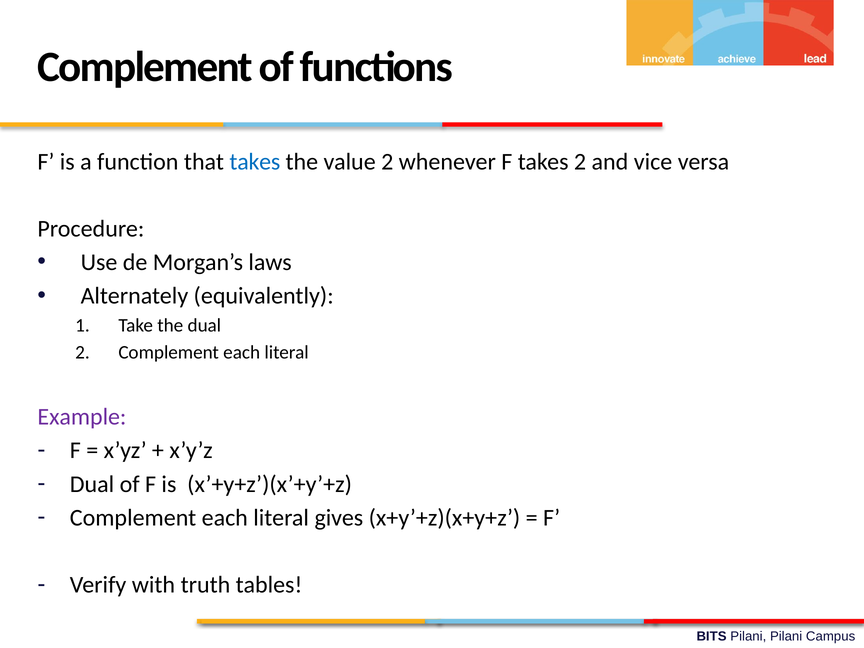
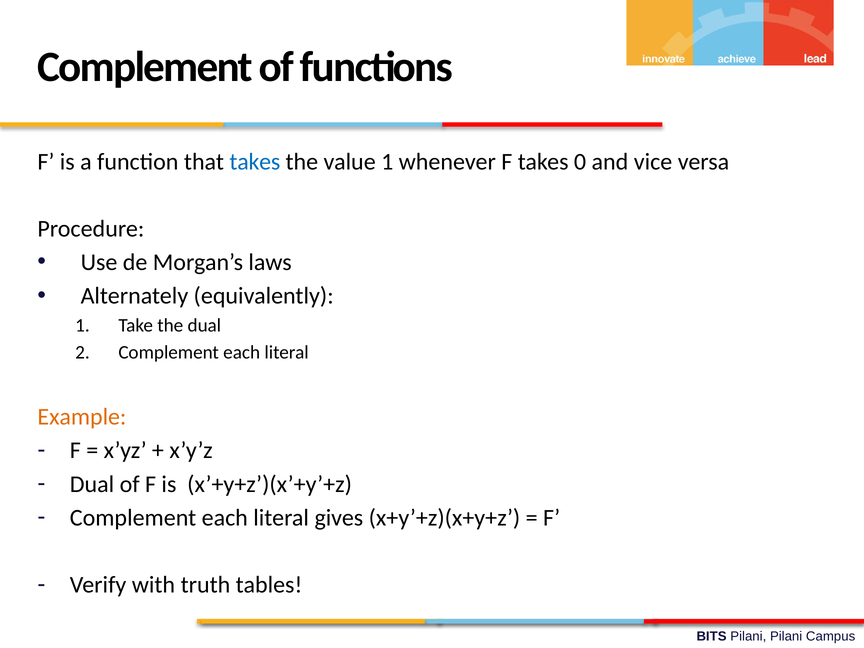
value 2: 2 -> 1
takes 2: 2 -> 0
Example colour: purple -> orange
